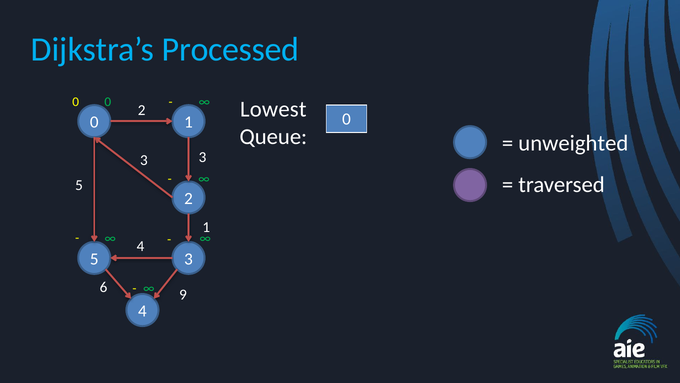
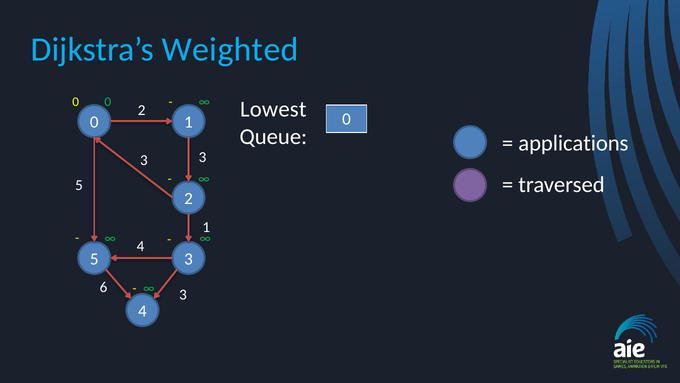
Processed: Processed -> Weighted
unweighted: unweighted -> applications
6 9: 9 -> 3
